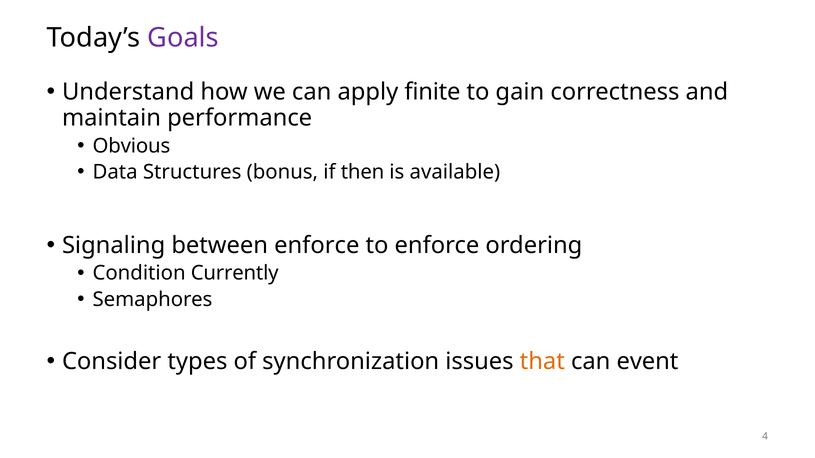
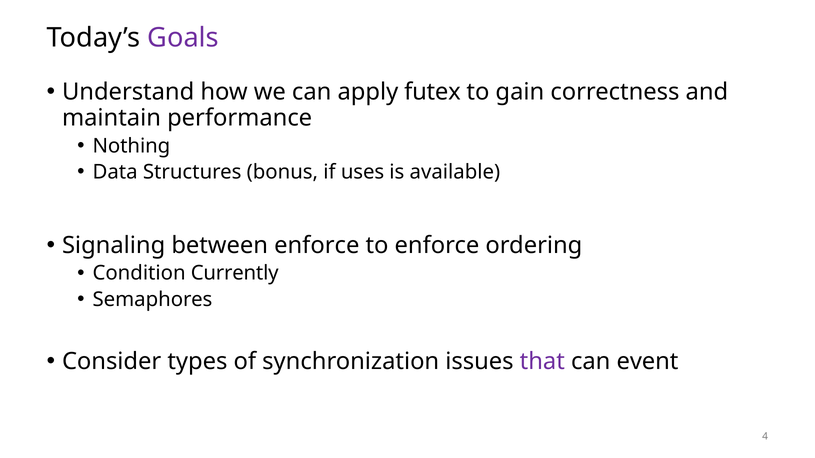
finite: finite -> futex
Obvious: Obvious -> Nothing
then: then -> uses
that colour: orange -> purple
